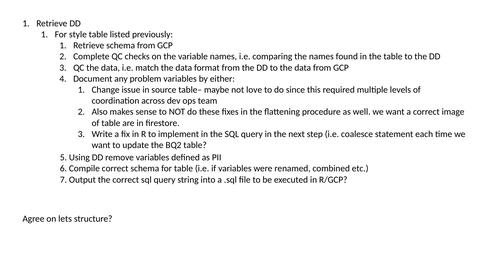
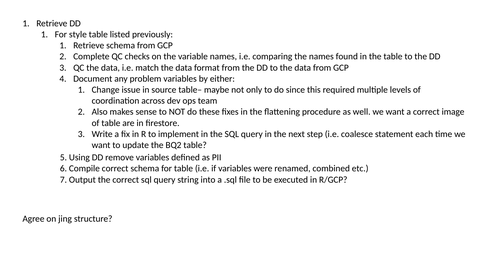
love: love -> only
lets: lets -> jing
